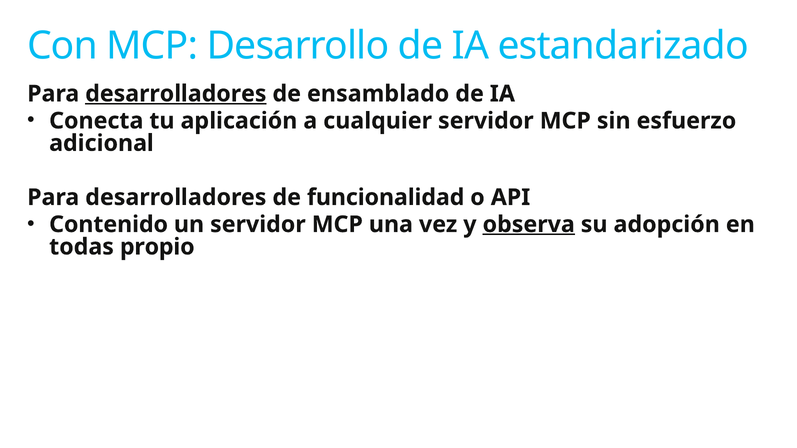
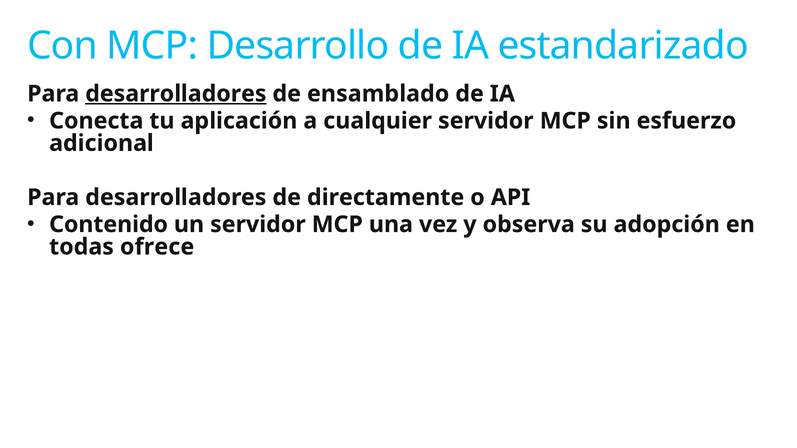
funcionalidad: funcionalidad -> directamente
observa underline: present -> none
propio: propio -> ofrece
